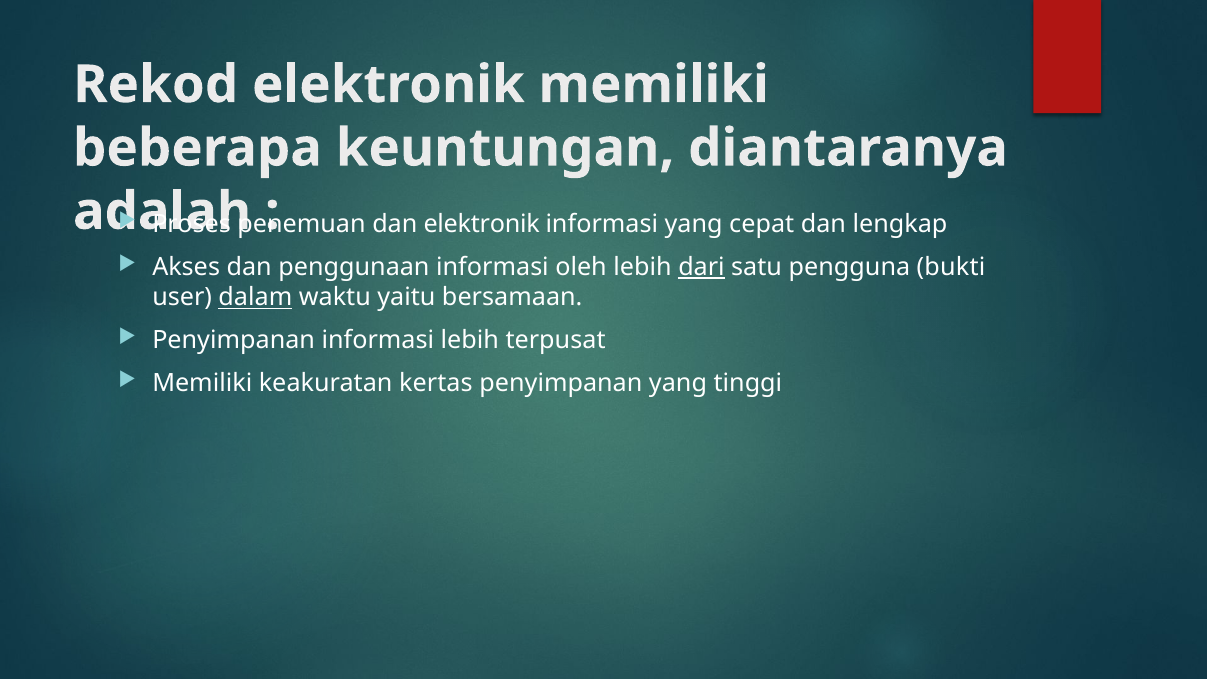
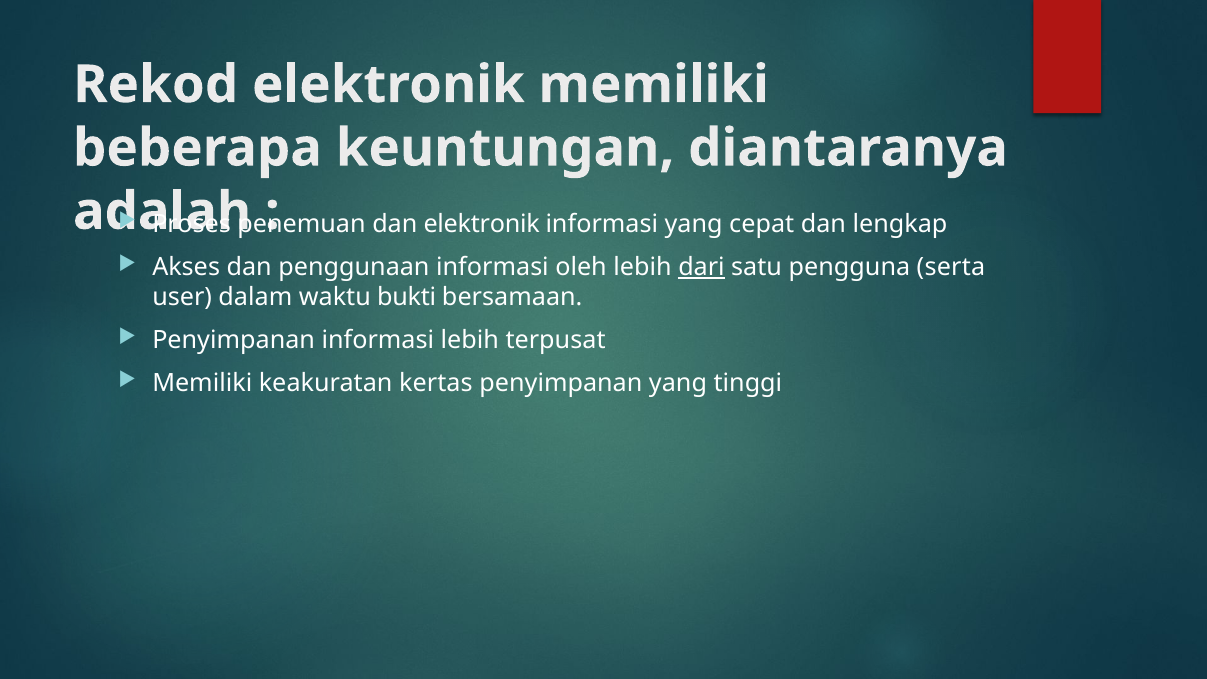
bukti: bukti -> serta
dalam underline: present -> none
yaitu: yaitu -> bukti
